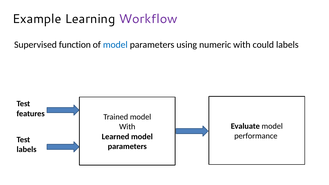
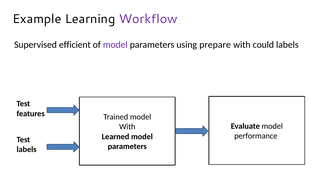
function: function -> efficient
model at (115, 45) colour: blue -> purple
numeric: numeric -> prepare
